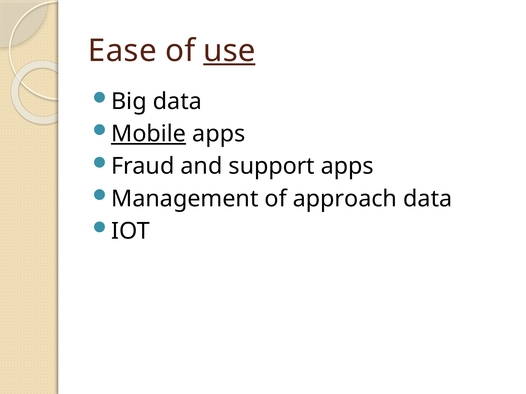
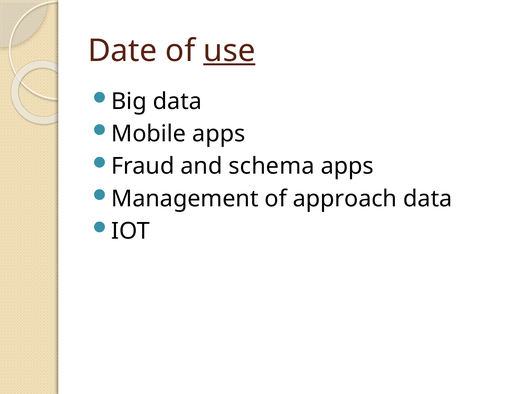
Ease: Ease -> Date
Mobile underline: present -> none
support: support -> schema
